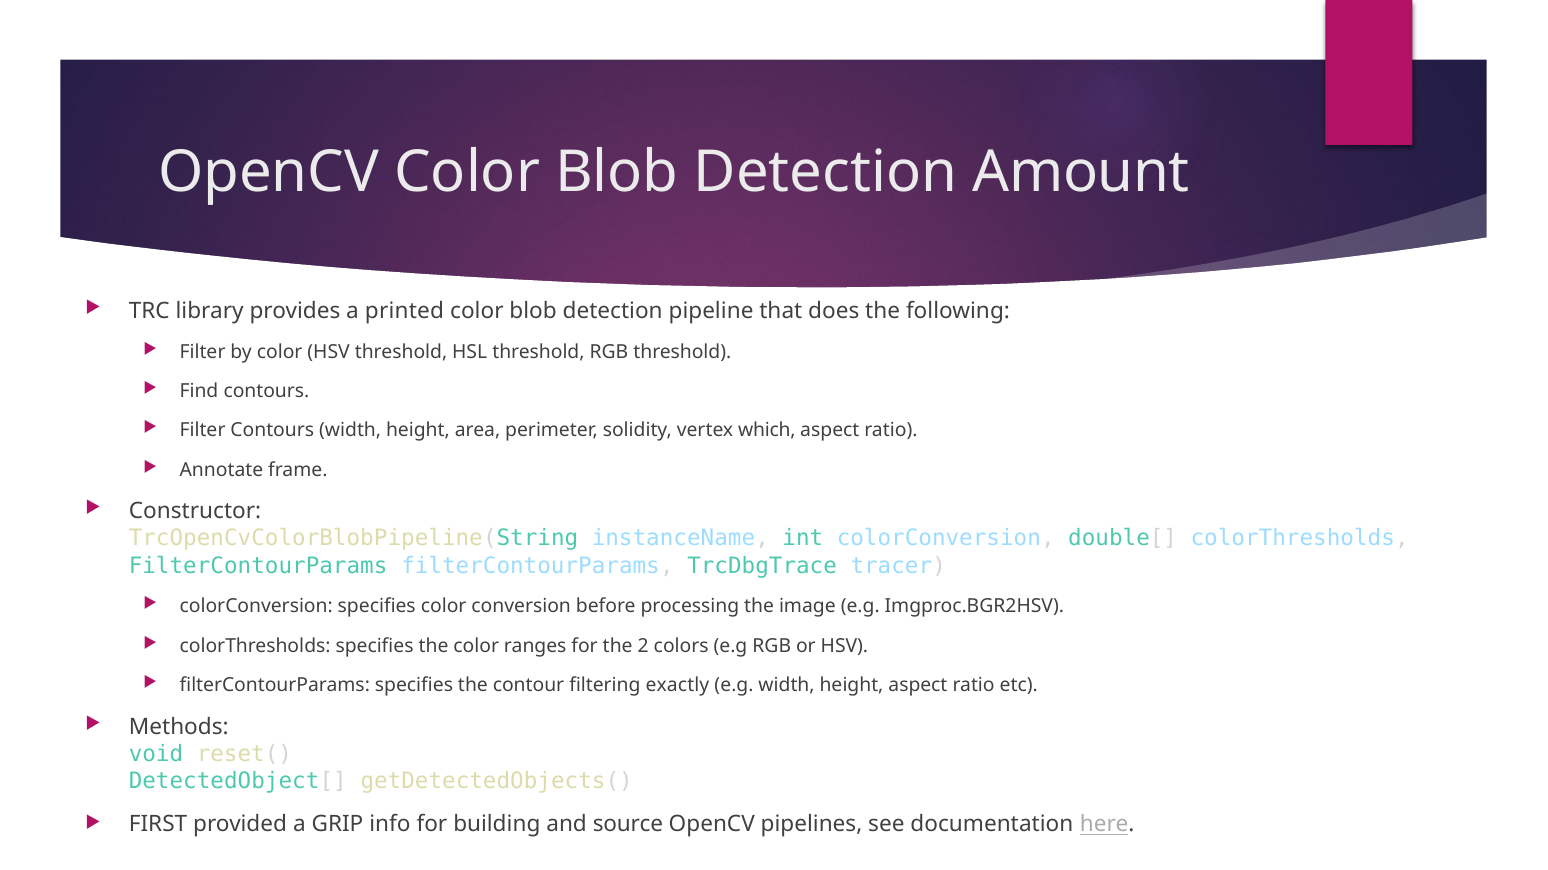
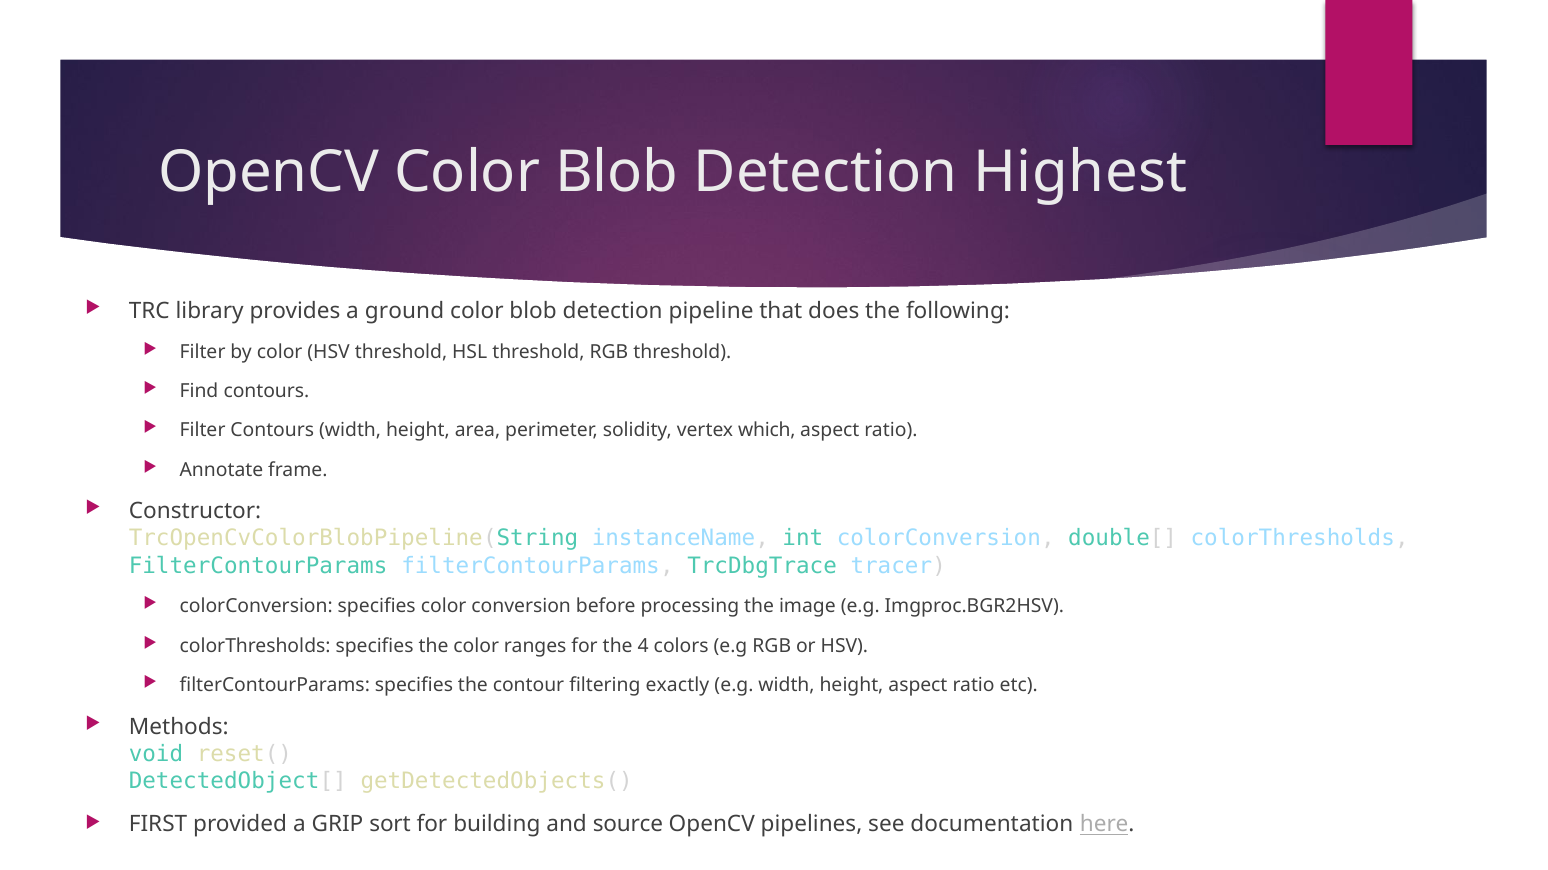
Amount: Amount -> Highest
printed: printed -> ground
2: 2 -> 4
info: info -> sort
